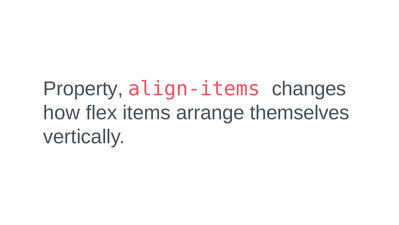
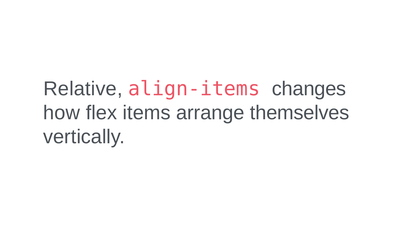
Property: Property -> Relative
